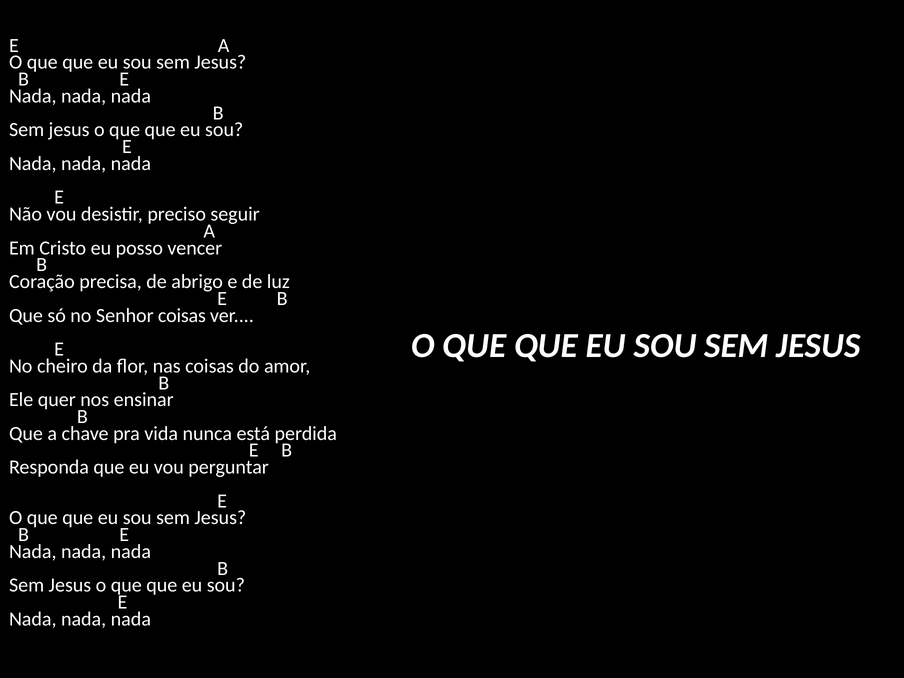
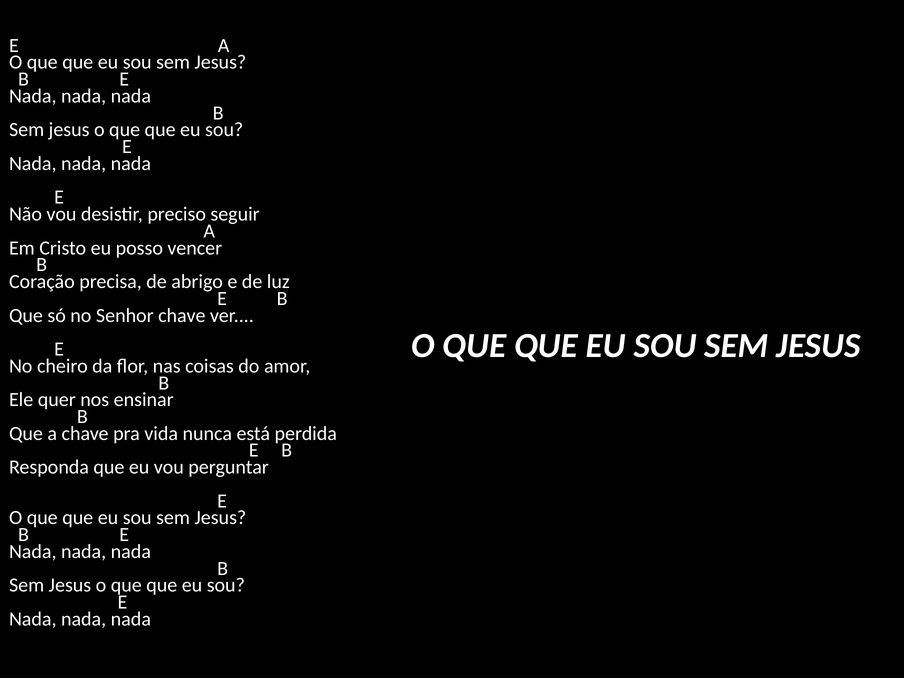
Senhor coisas: coisas -> chave
